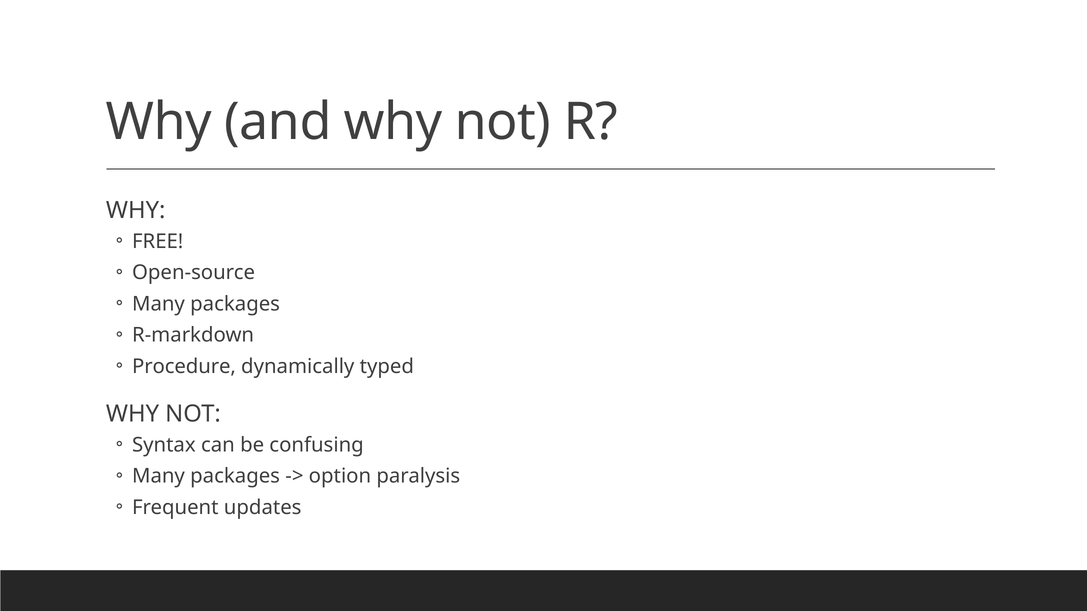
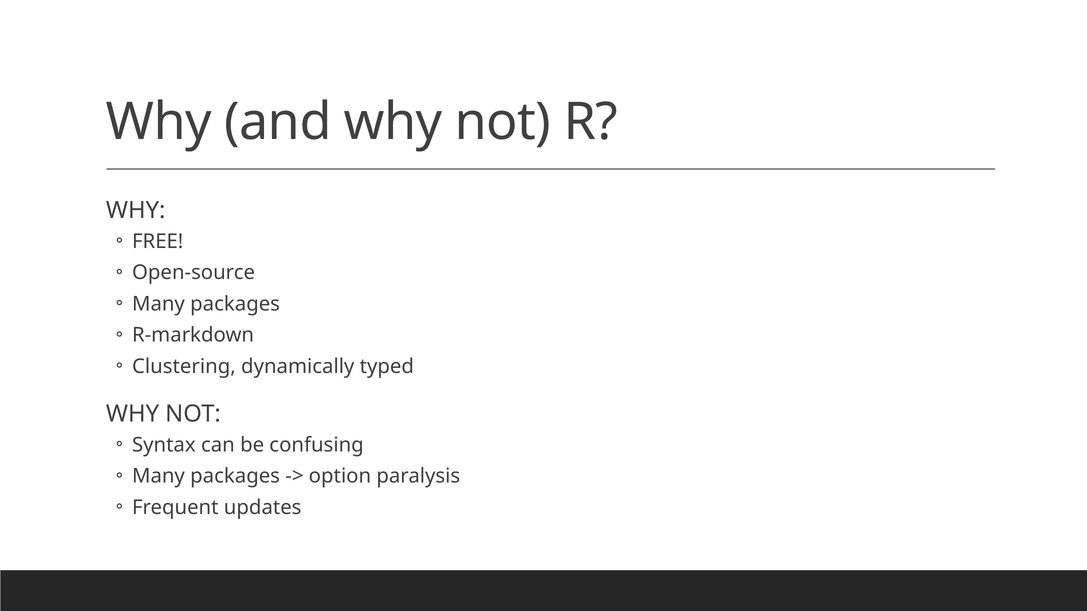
Procedure: Procedure -> Clustering
